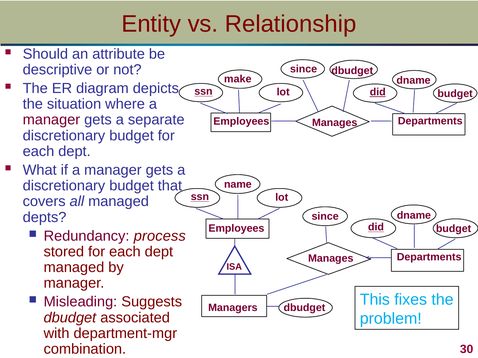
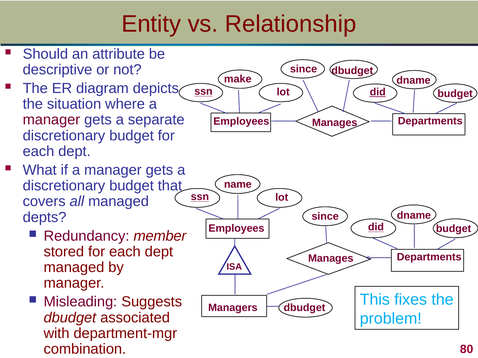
process: process -> member
30: 30 -> 80
